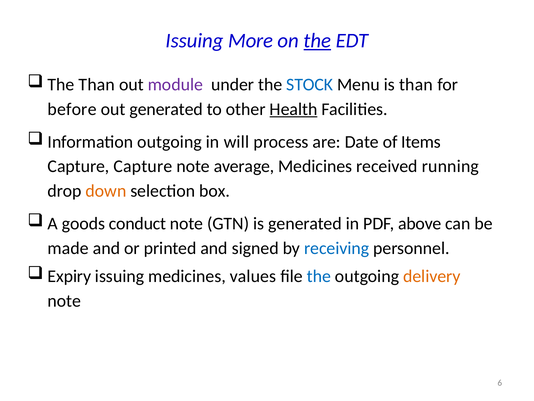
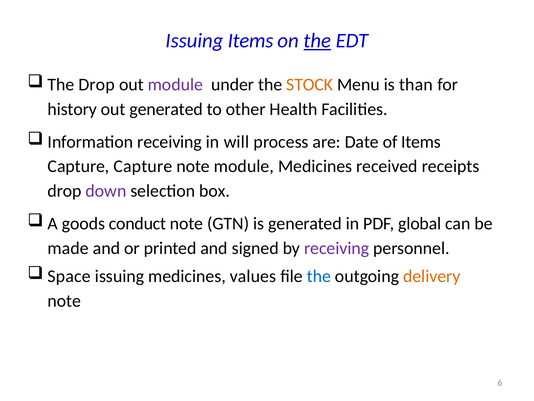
Issuing More: More -> Items
The Than: Than -> Drop
STOCK colour: blue -> orange
before: before -> history
Health underline: present -> none
Information outgoing: outgoing -> receiving
note average: average -> module
running: running -> receipts
down colour: orange -> purple
above: above -> global
receiving at (337, 248) colour: blue -> purple
Expiry: Expiry -> Space
